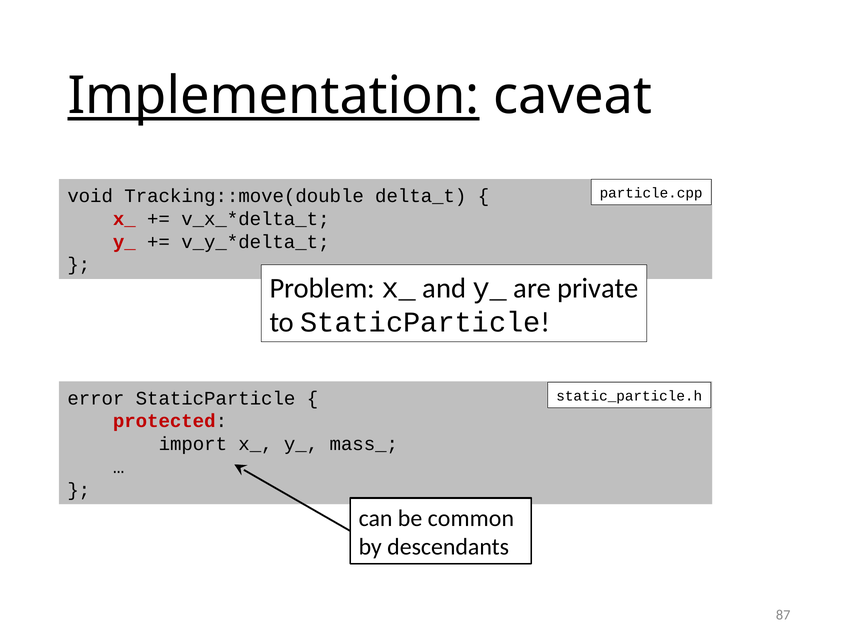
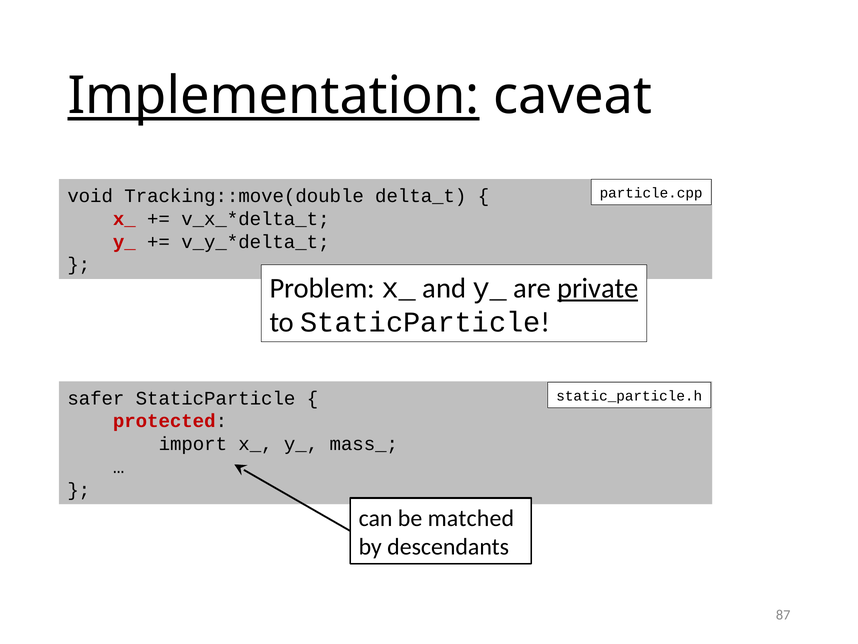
private underline: none -> present
error: error -> safer
common: common -> matched
